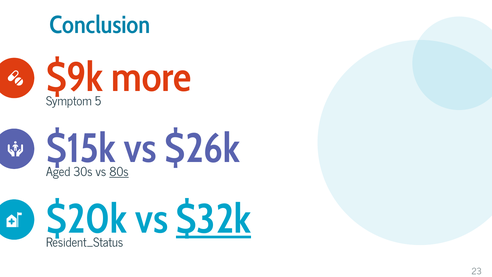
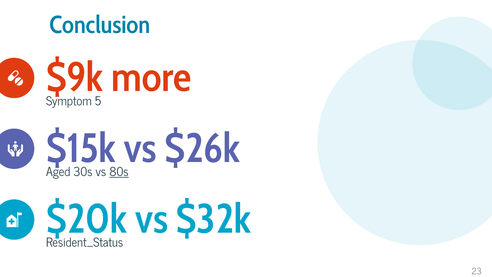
$32k underline: present -> none
